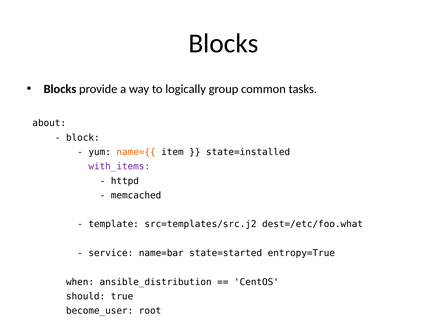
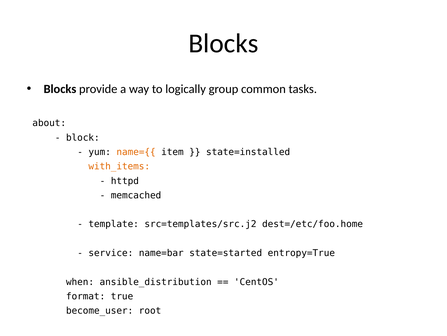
with_items colour: purple -> orange
dest=/etc/foo.what: dest=/etc/foo.what -> dest=/etc/foo.home
should: should -> format
